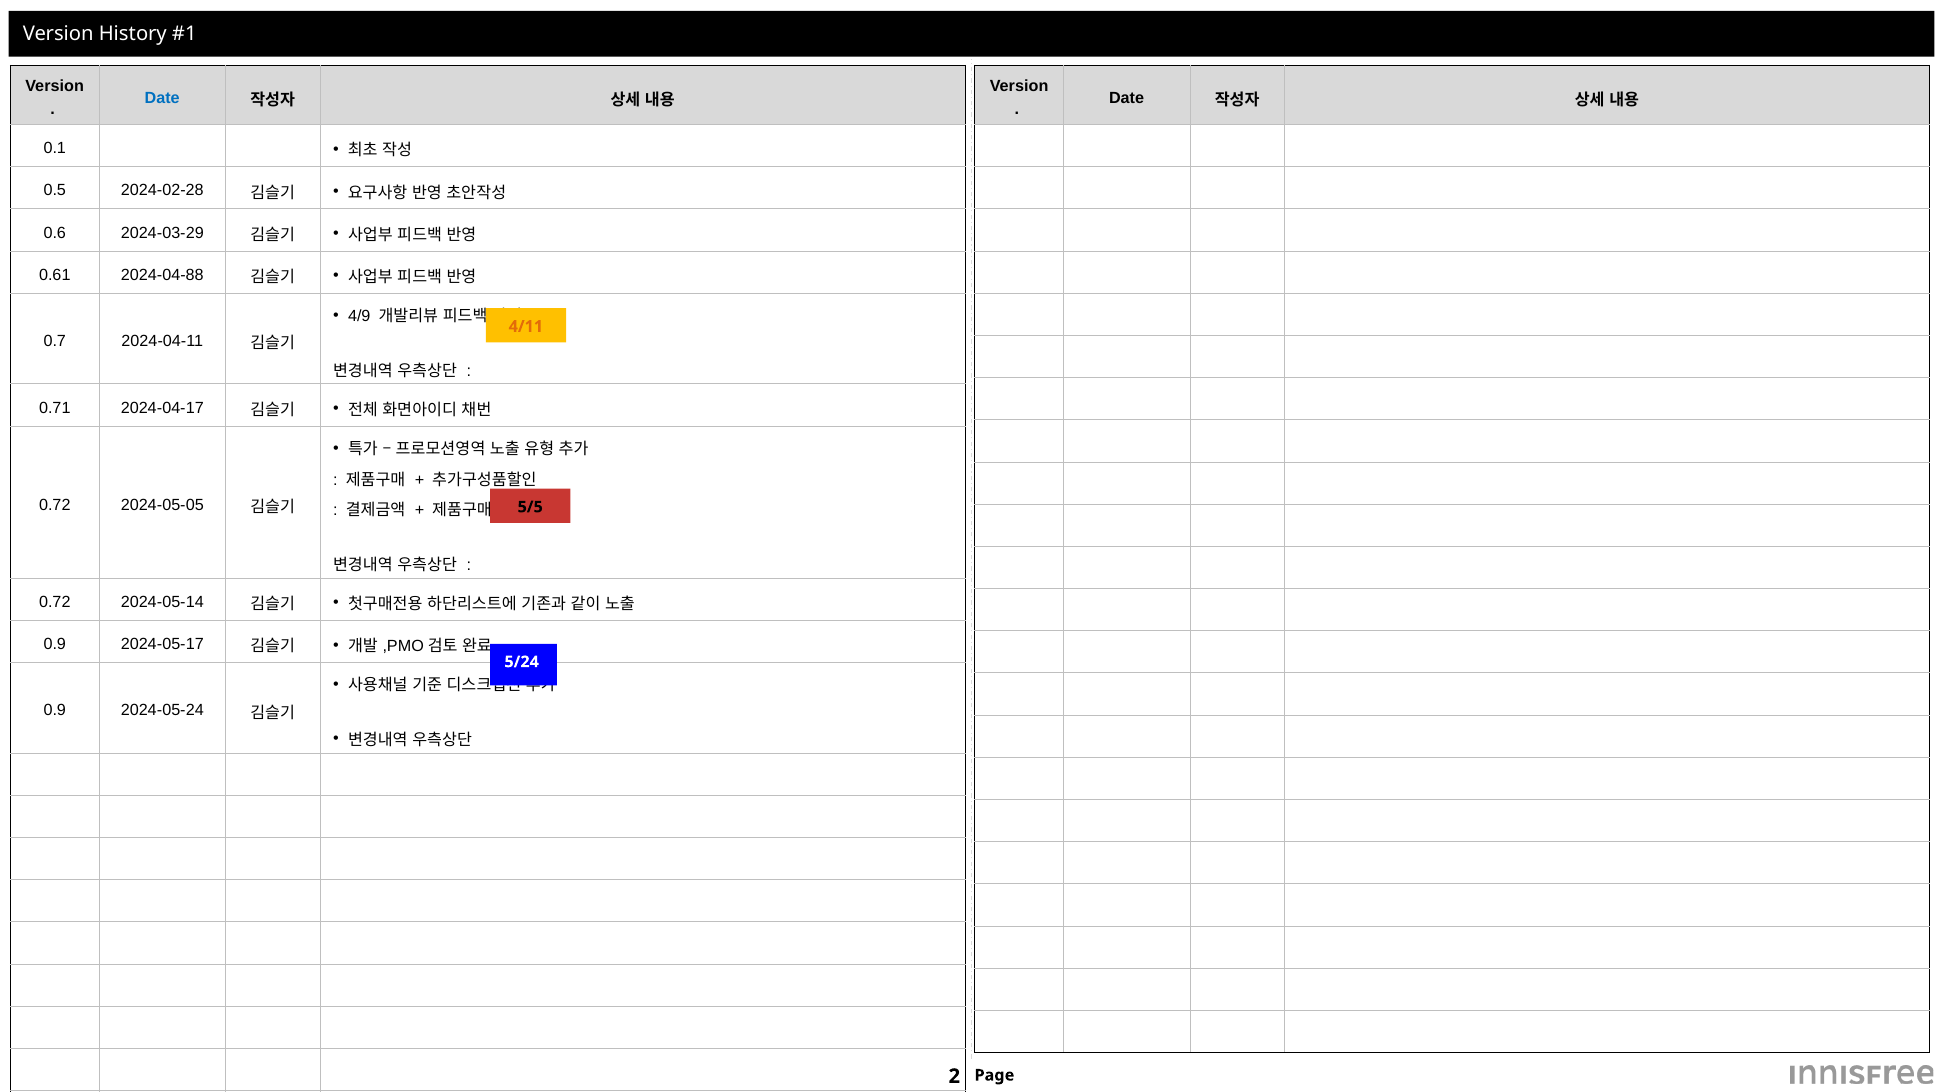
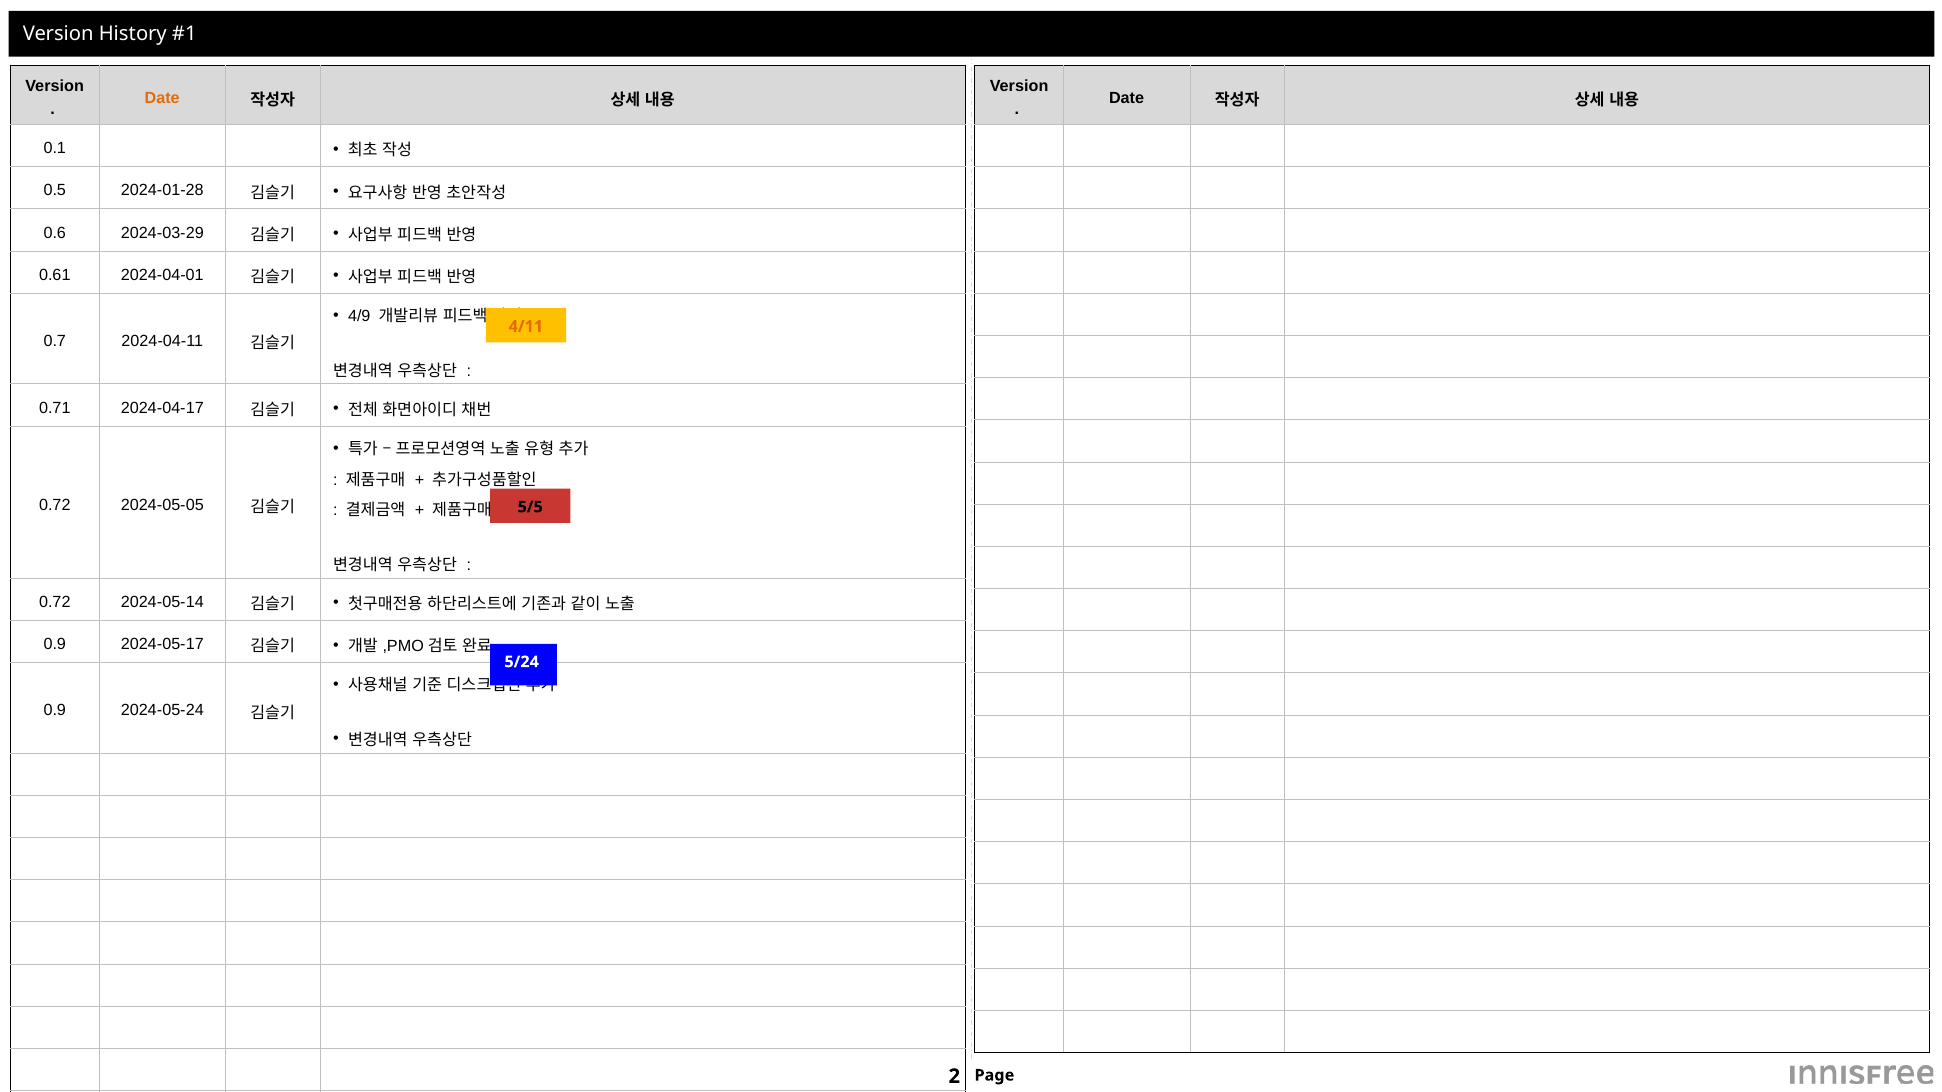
Date at (162, 98) colour: blue -> orange
2024-02-28: 2024-02-28 -> 2024-01-28
2024-04-88: 2024-04-88 -> 2024-04-01
